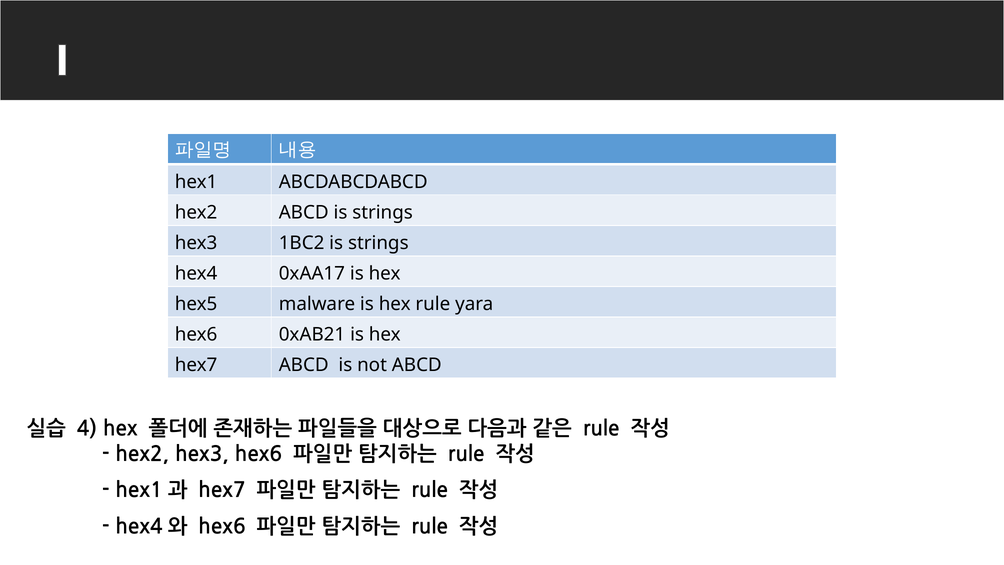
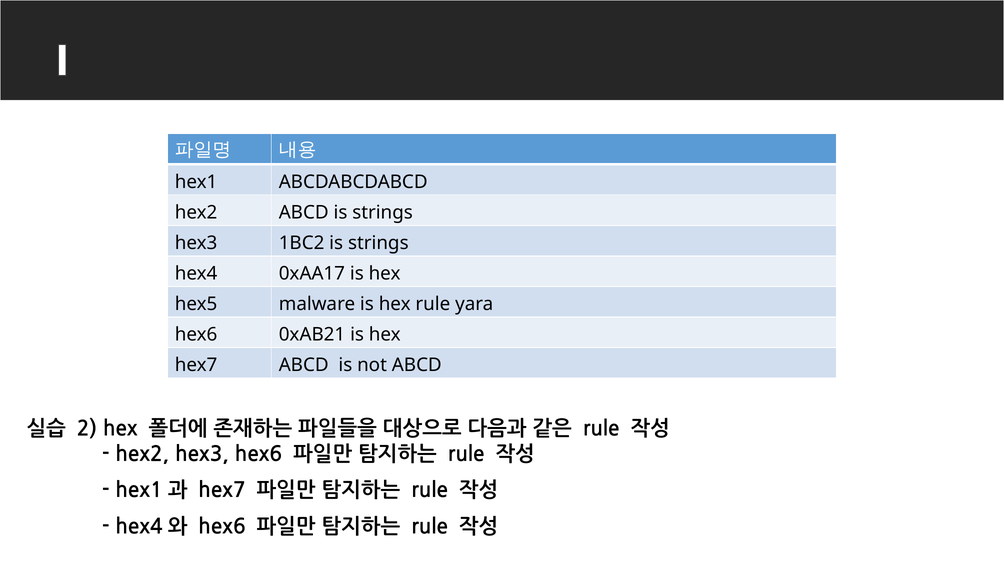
4: 4 -> 2
